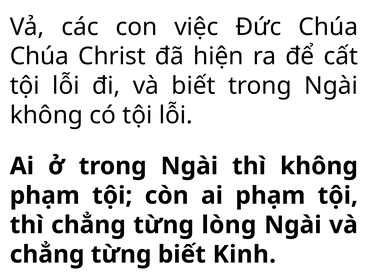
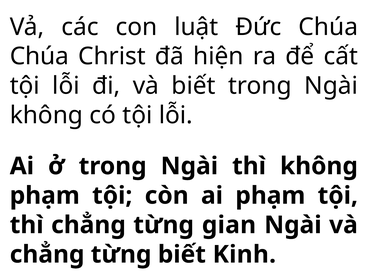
việc: việc -> luật
lòng: lòng -> gian
